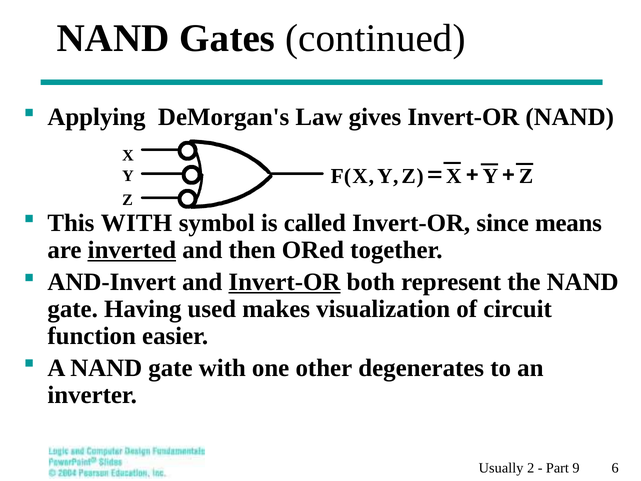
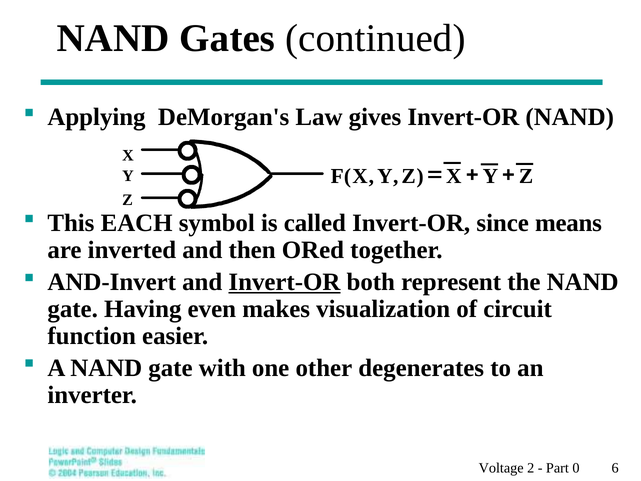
This WITH: WITH -> EACH
inverted underline: present -> none
used: used -> even
Usually: Usually -> Voltage
9: 9 -> 0
